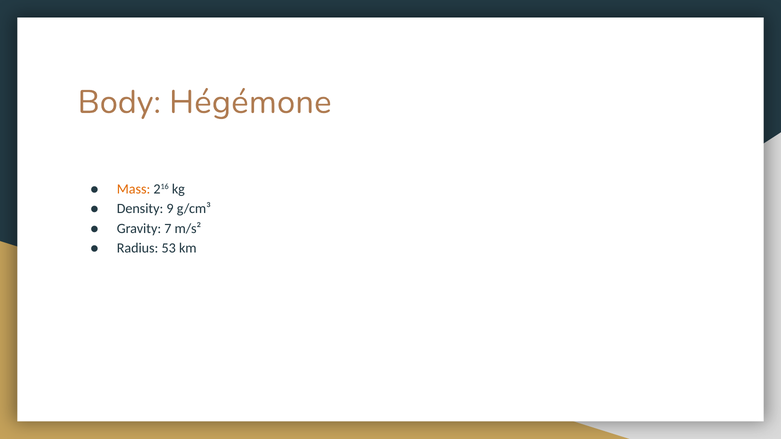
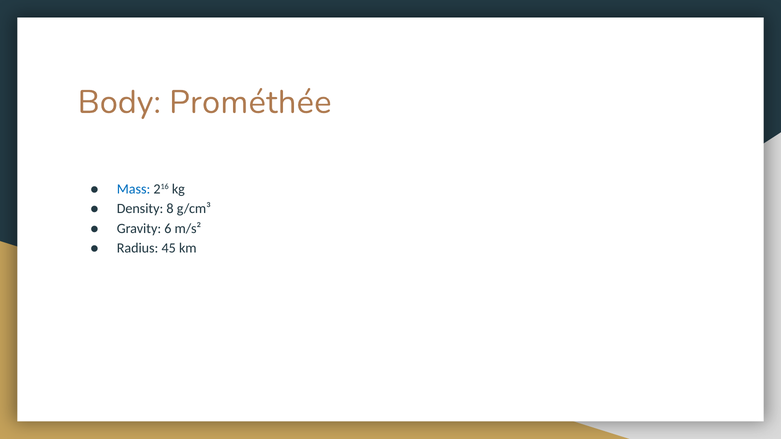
Hégémone: Hégémone -> Prométhée
Mass colour: orange -> blue
9: 9 -> 8
7: 7 -> 6
53: 53 -> 45
